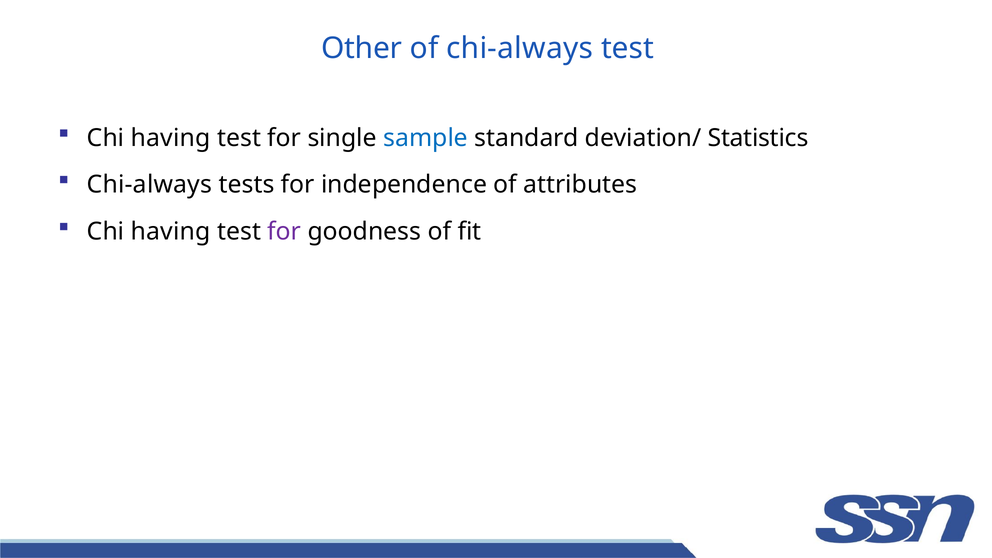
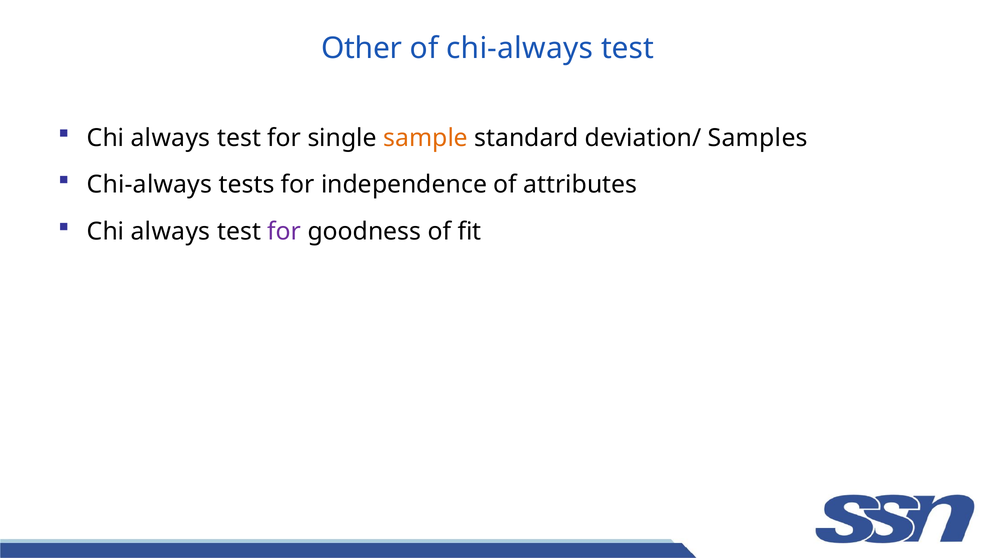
having at (171, 138): having -> always
sample colour: blue -> orange
Statistics: Statistics -> Samples
having at (171, 231): having -> always
